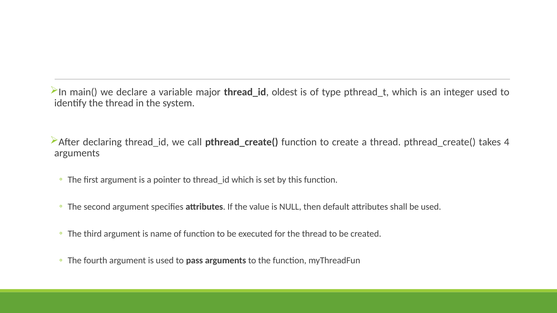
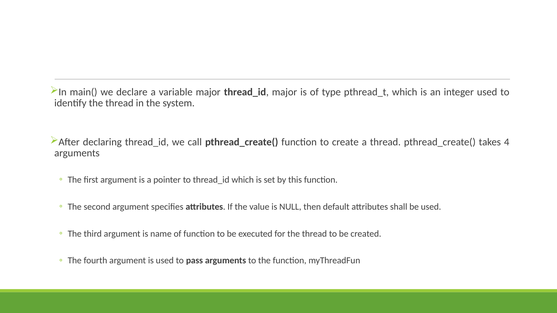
thread_id oldest: oldest -> major
